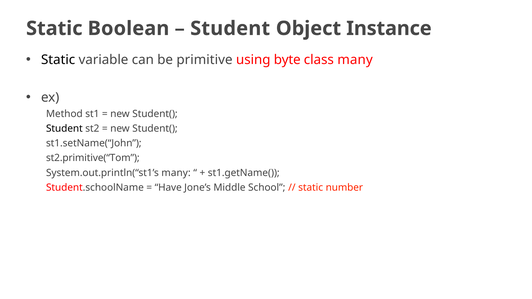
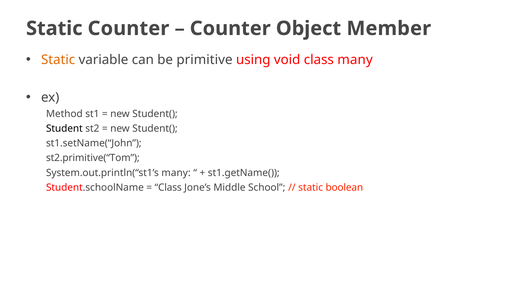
Static Boolean: Boolean -> Counter
Student at (230, 28): Student -> Counter
Instance: Instance -> Member
Static at (58, 60) colour: black -> orange
byte: byte -> void
Have at (168, 188): Have -> Class
number: number -> boolean
